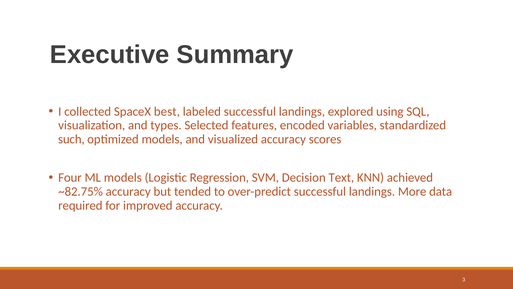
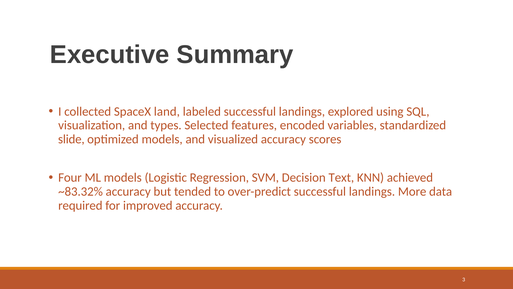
best: best -> land
such: such -> slide
~82.75%: ~82.75% -> ~83.32%
